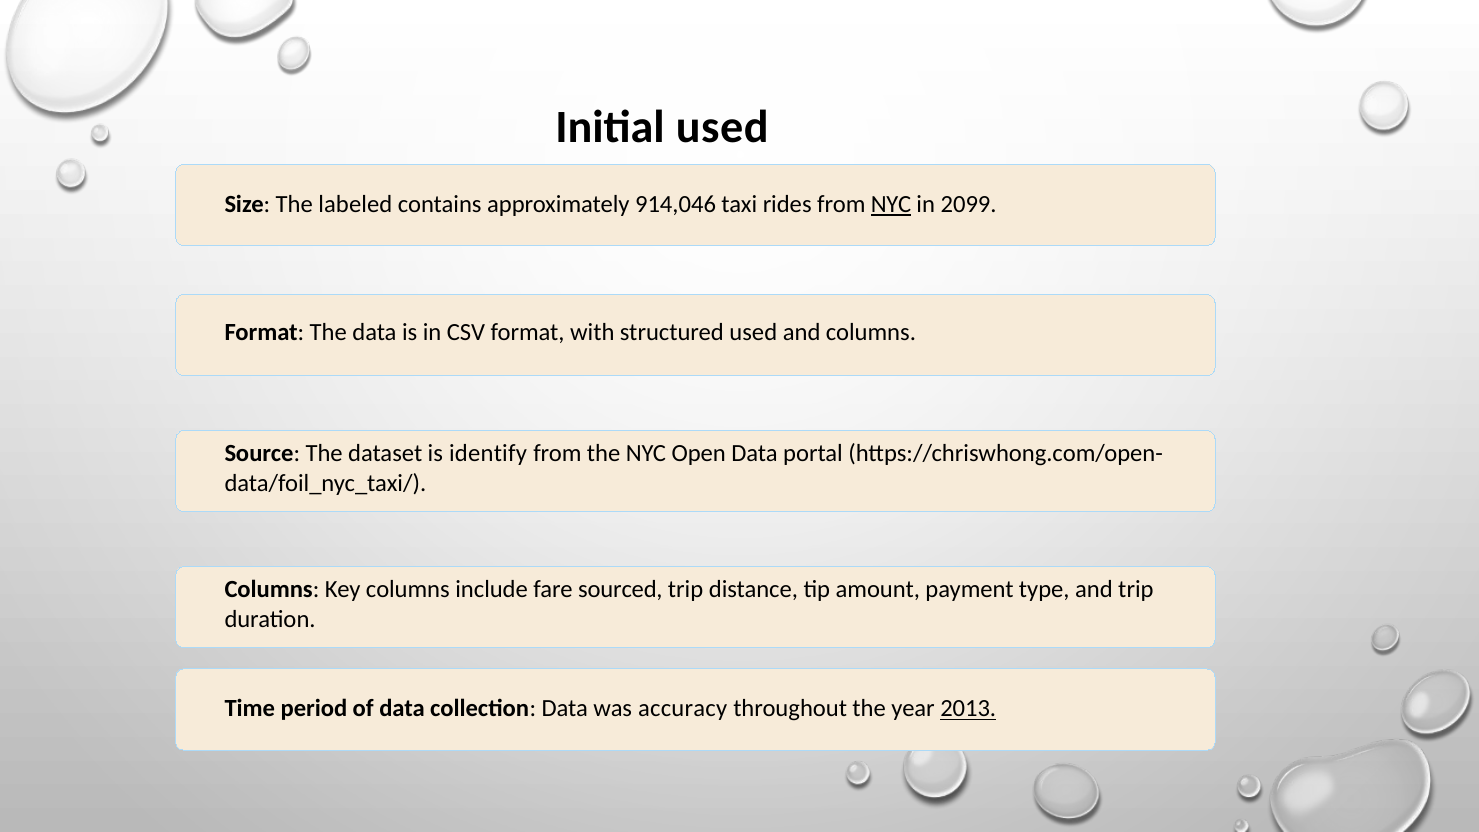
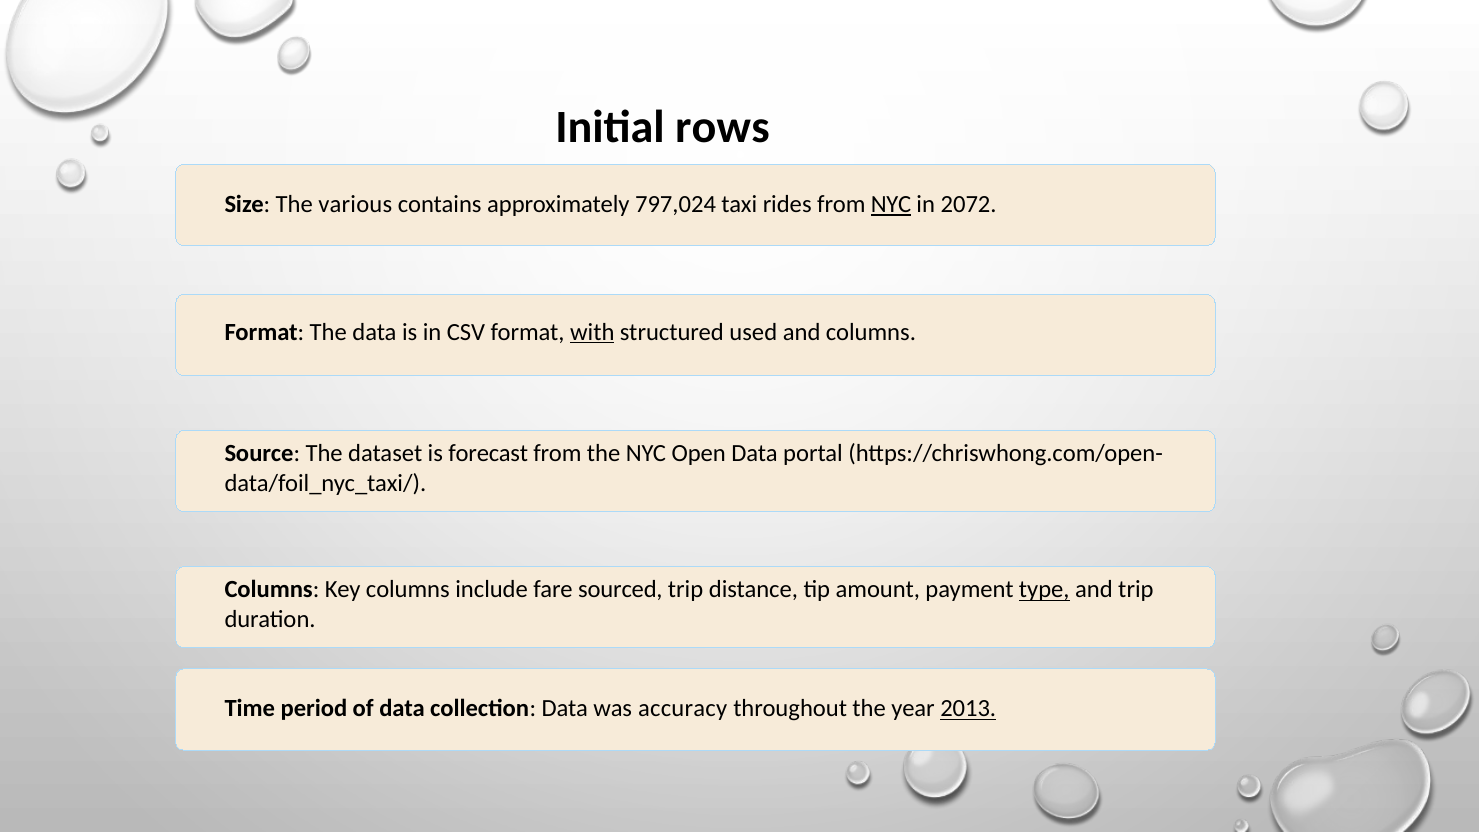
Initial used: used -> rows
labeled: labeled -> various
914,046: 914,046 -> 797,024
2099: 2099 -> 2072
with underline: none -> present
identify: identify -> forecast
type underline: none -> present
